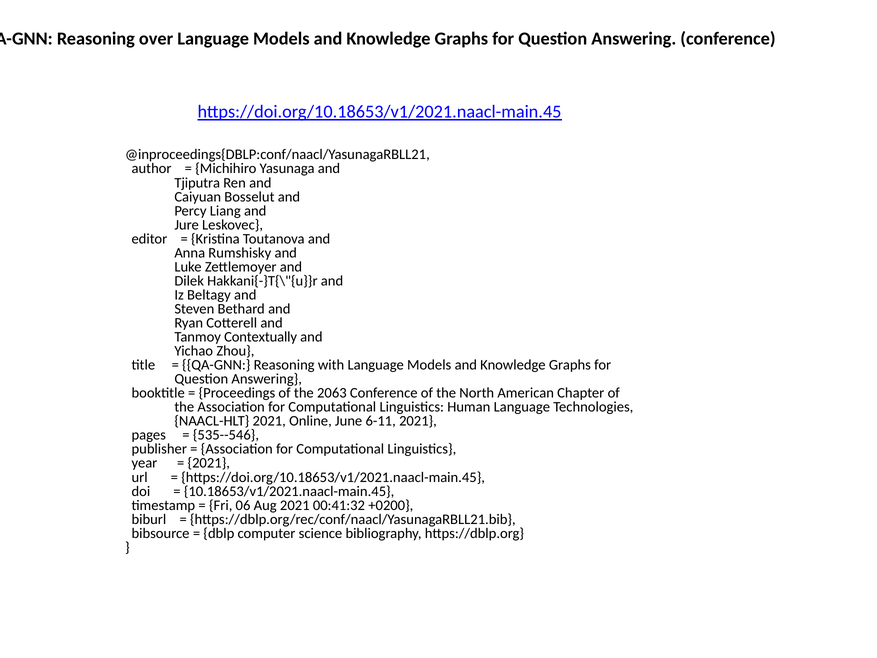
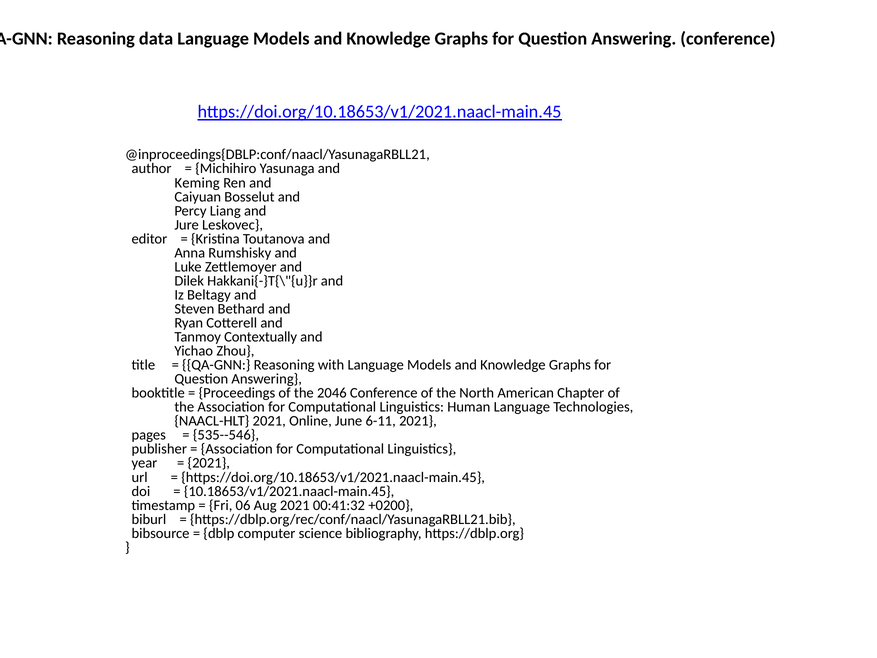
over: over -> data
Tjiputra: Tjiputra -> Keming
2063: 2063 -> 2046
